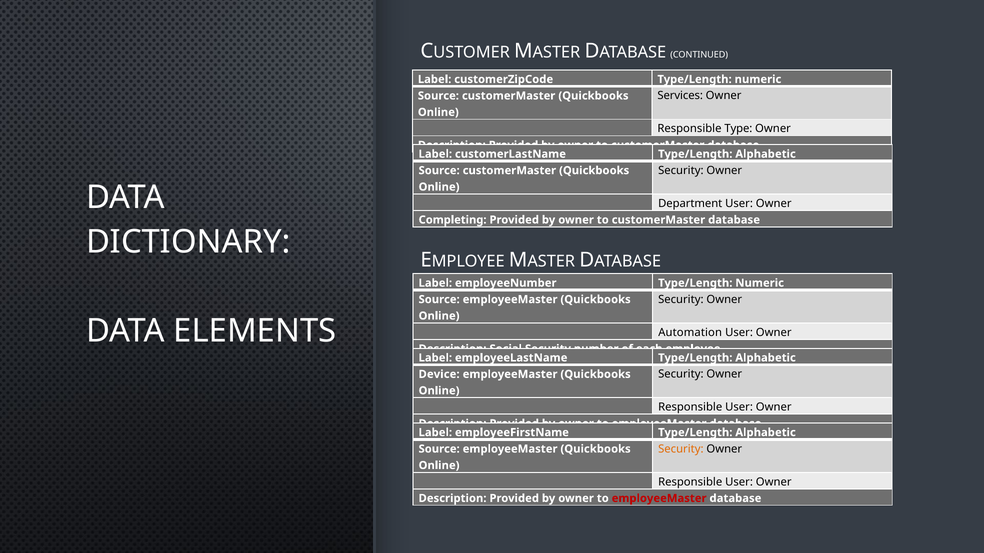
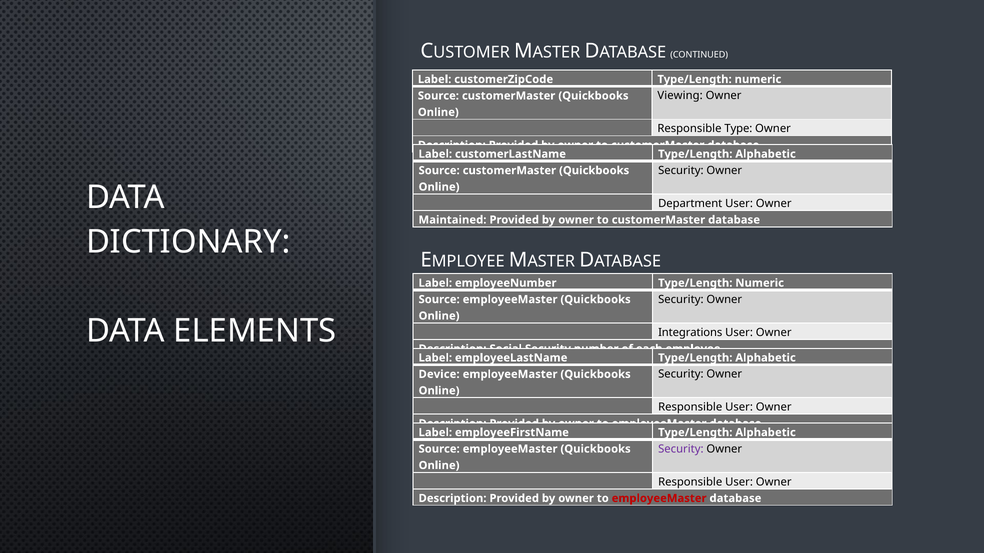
Services: Services -> Viewing
Completing: Completing -> Maintained
Automation: Automation -> Integrations
Security at (681, 449) colour: orange -> purple
